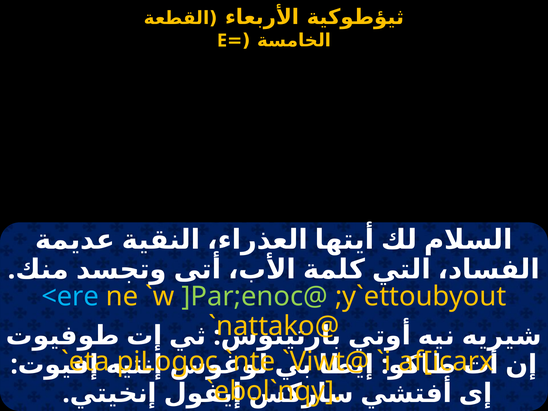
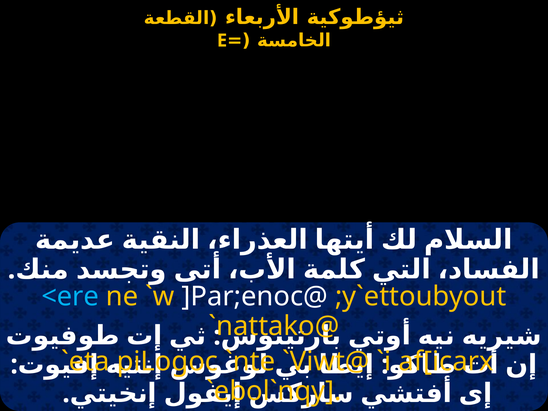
]Par;enoc@ colour: light green -> white
